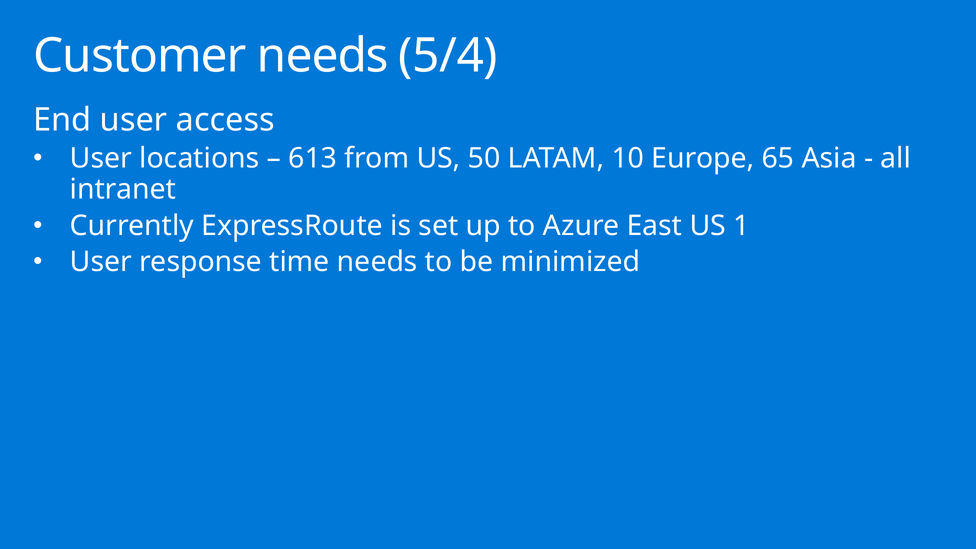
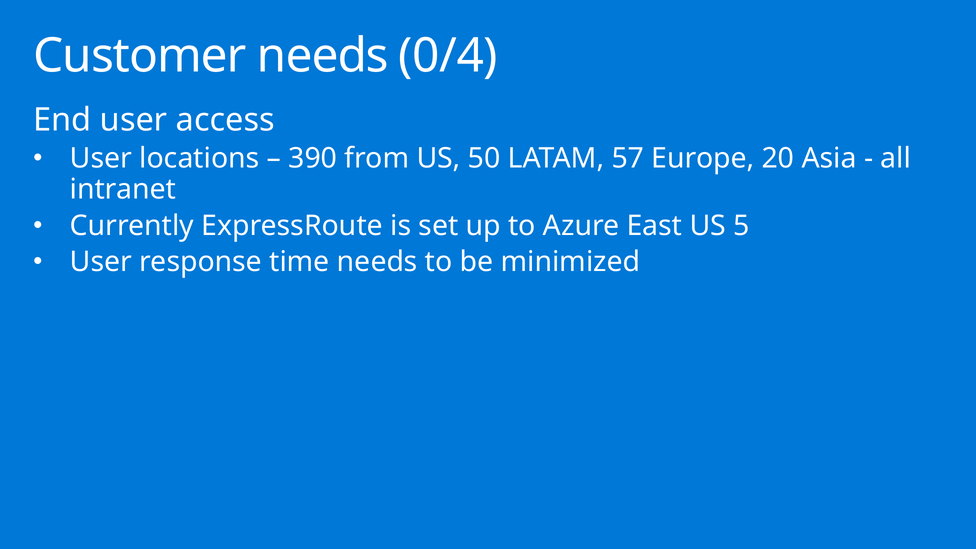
5/4: 5/4 -> 0/4
613: 613 -> 390
10: 10 -> 57
65: 65 -> 20
1: 1 -> 5
